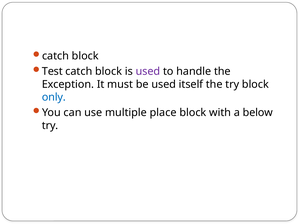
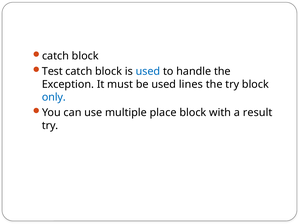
used at (148, 71) colour: purple -> blue
itself: itself -> lines
below: below -> result
